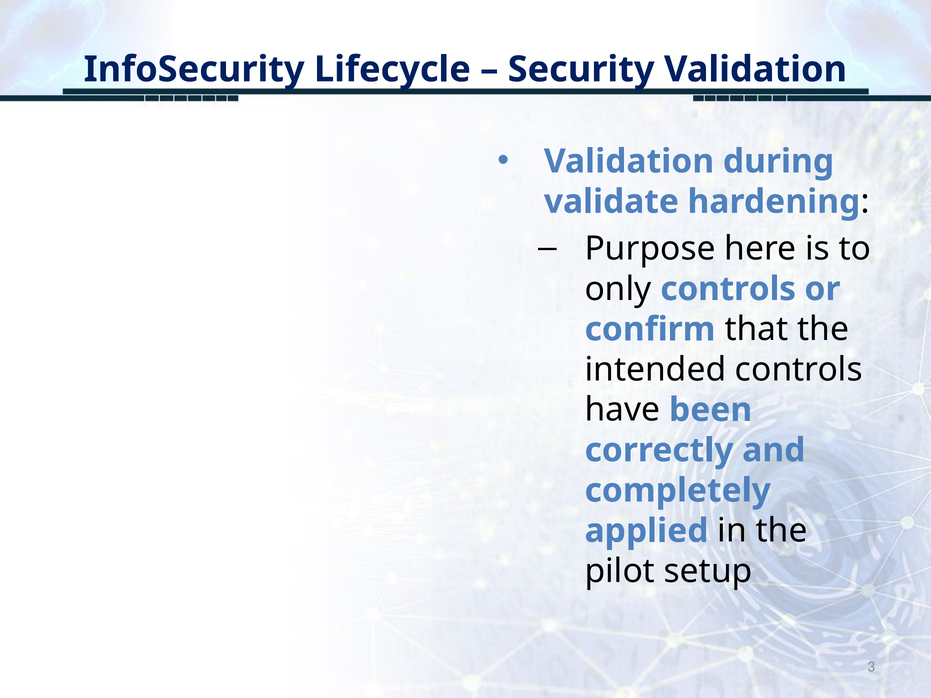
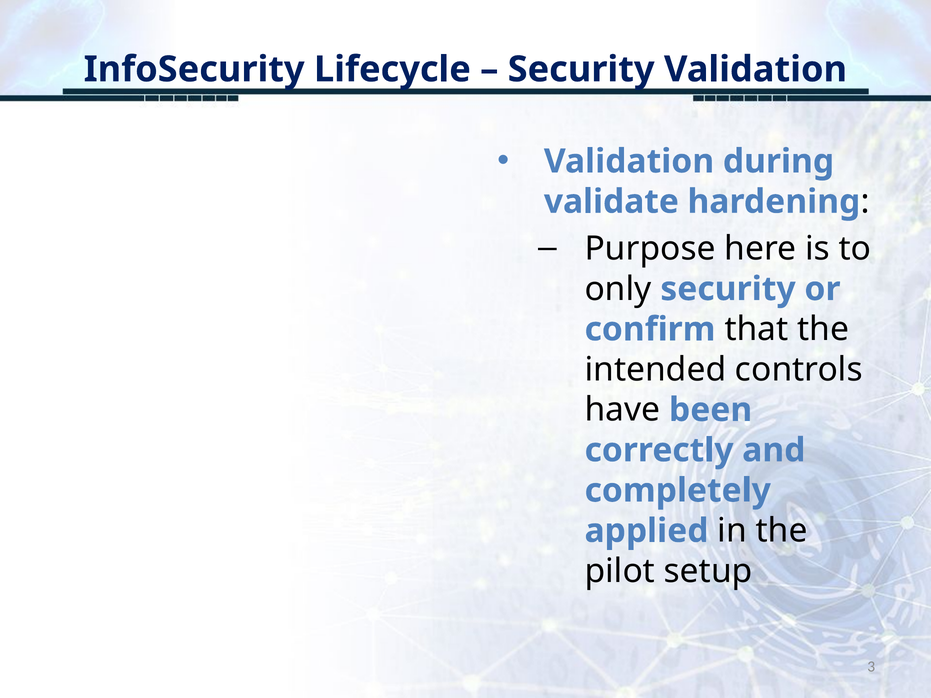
only controls: controls -> security
